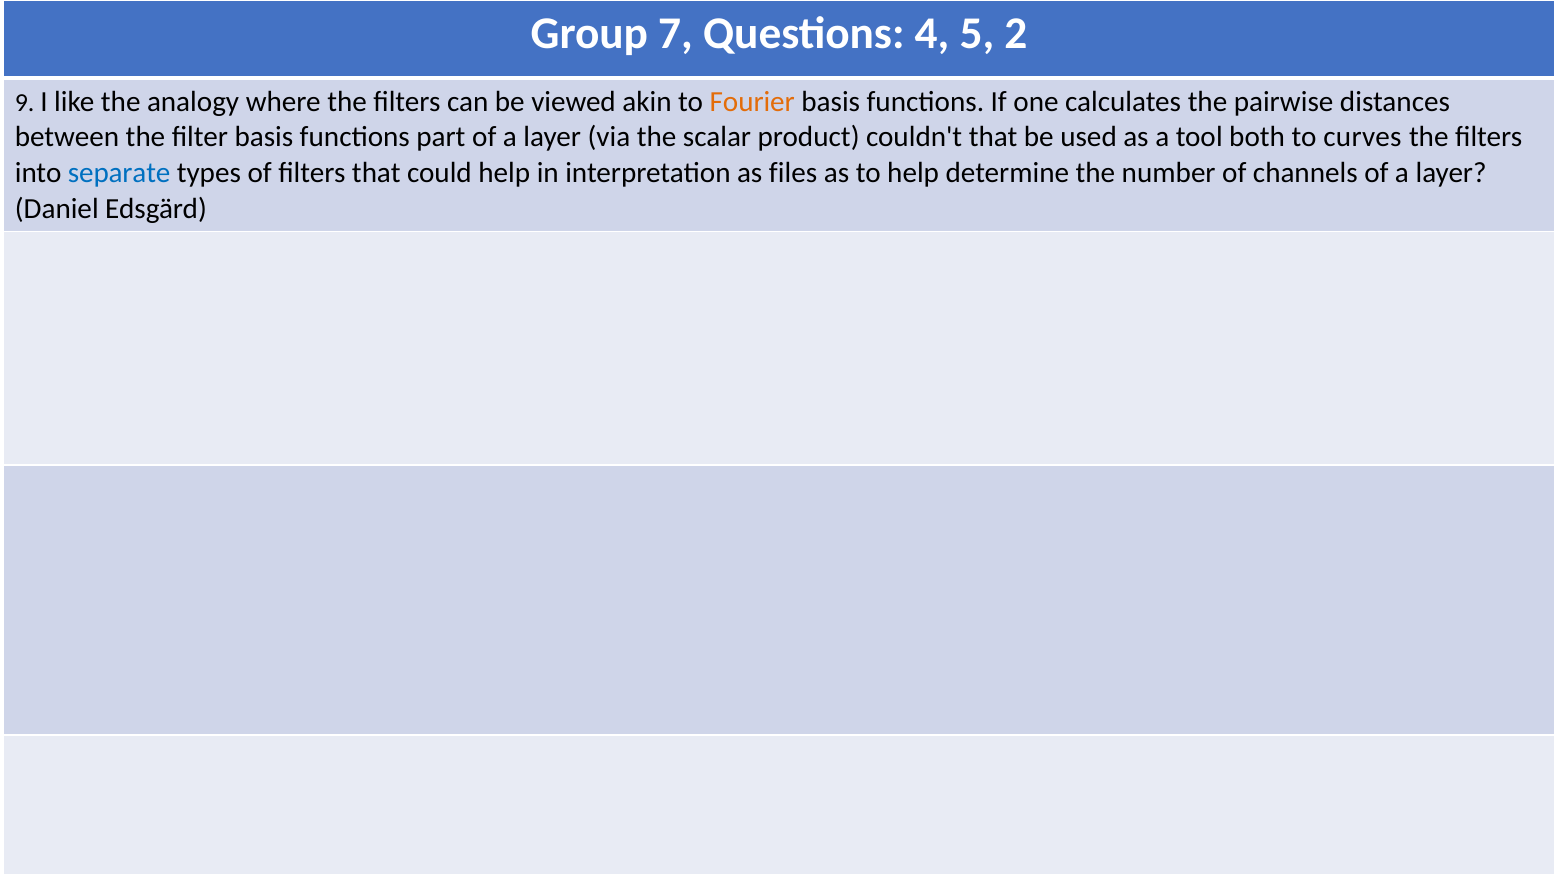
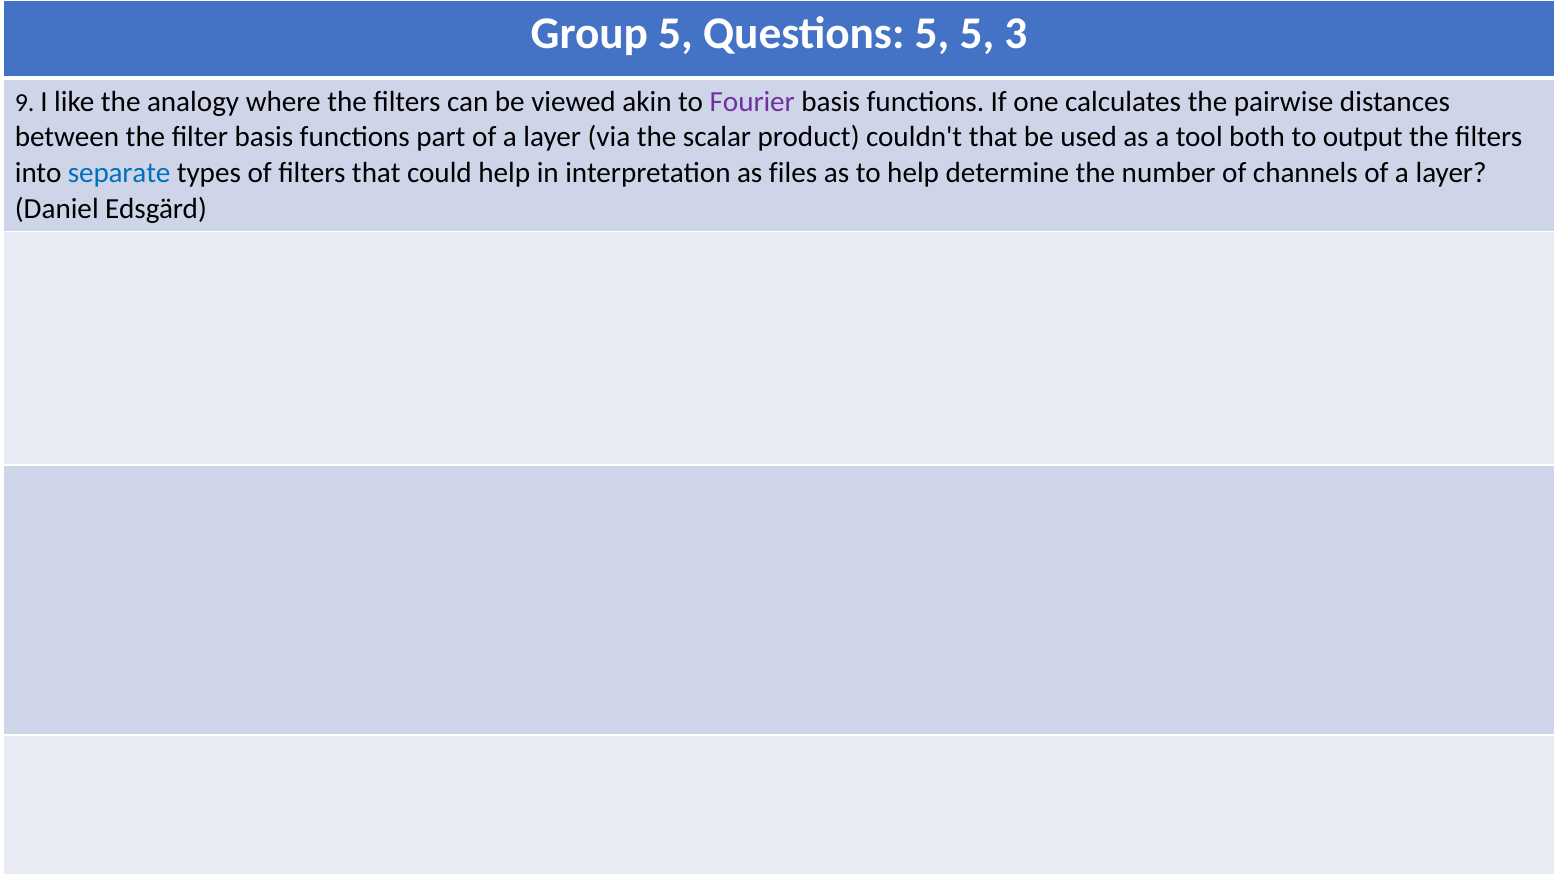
Group 7: 7 -> 5
Questions 4: 4 -> 5
2: 2 -> 3
Fourier colour: orange -> purple
curves: curves -> output
